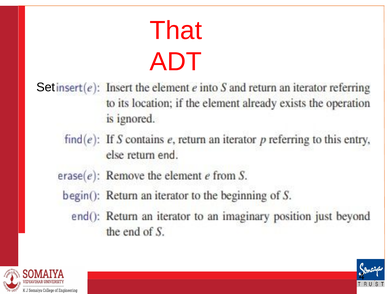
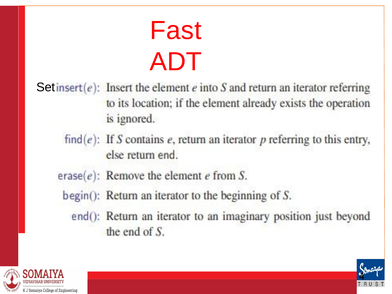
That: That -> Fast
